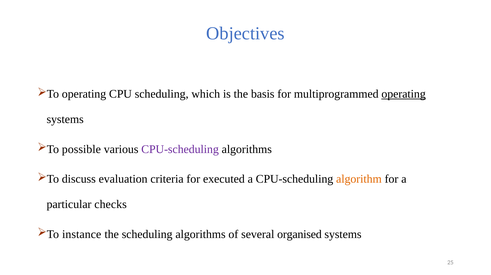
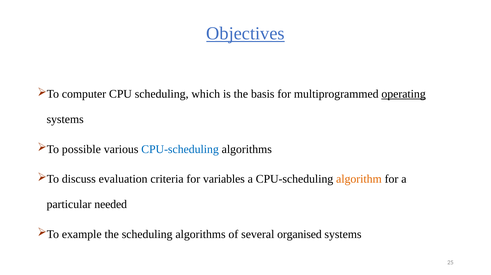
Objectives underline: none -> present
operating at (84, 94): operating -> computer
CPU-scheduling at (180, 149) colour: purple -> blue
executed: executed -> variables
checks: checks -> needed
instance: instance -> example
